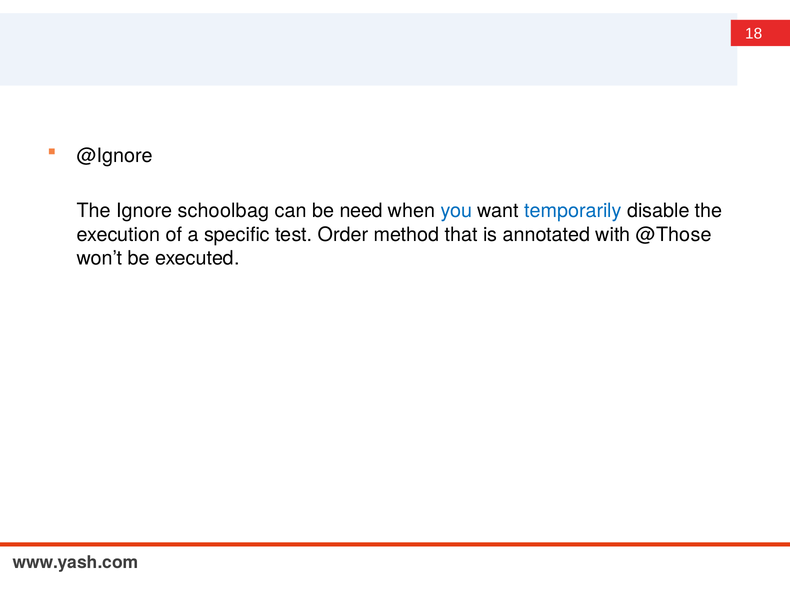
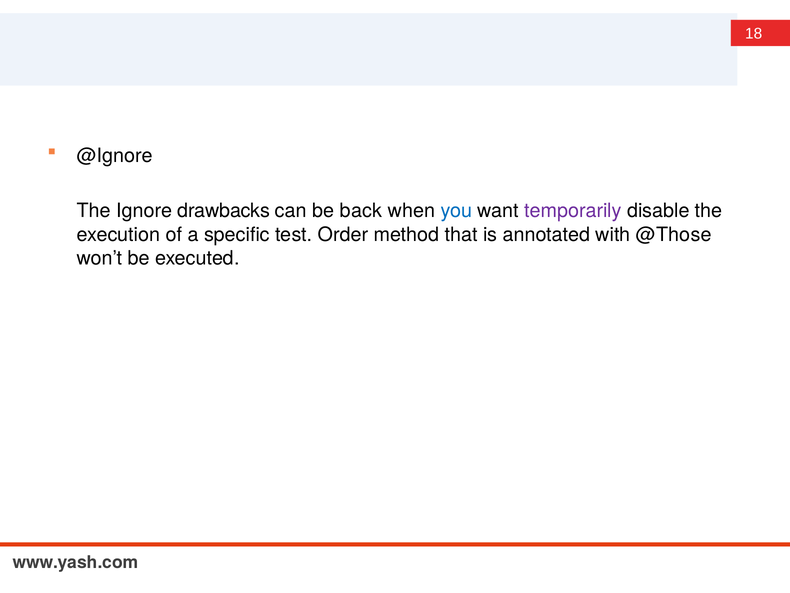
schoolbag: schoolbag -> drawbacks
need: need -> back
temporarily colour: blue -> purple
